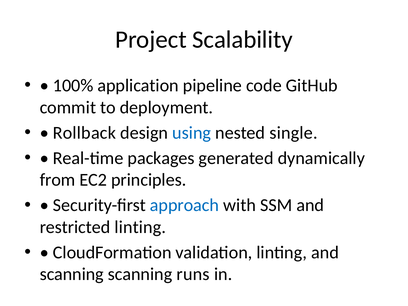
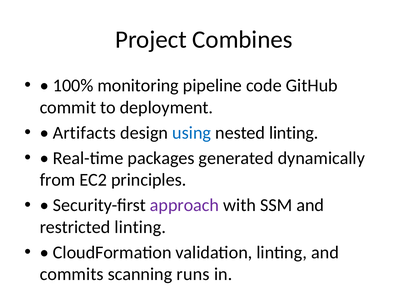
Scalability: Scalability -> Combines
application: application -> monitoring
Rollback: Rollback -> Artifacts
nested single: single -> linting
approach colour: blue -> purple
scanning at (72, 274): scanning -> commits
